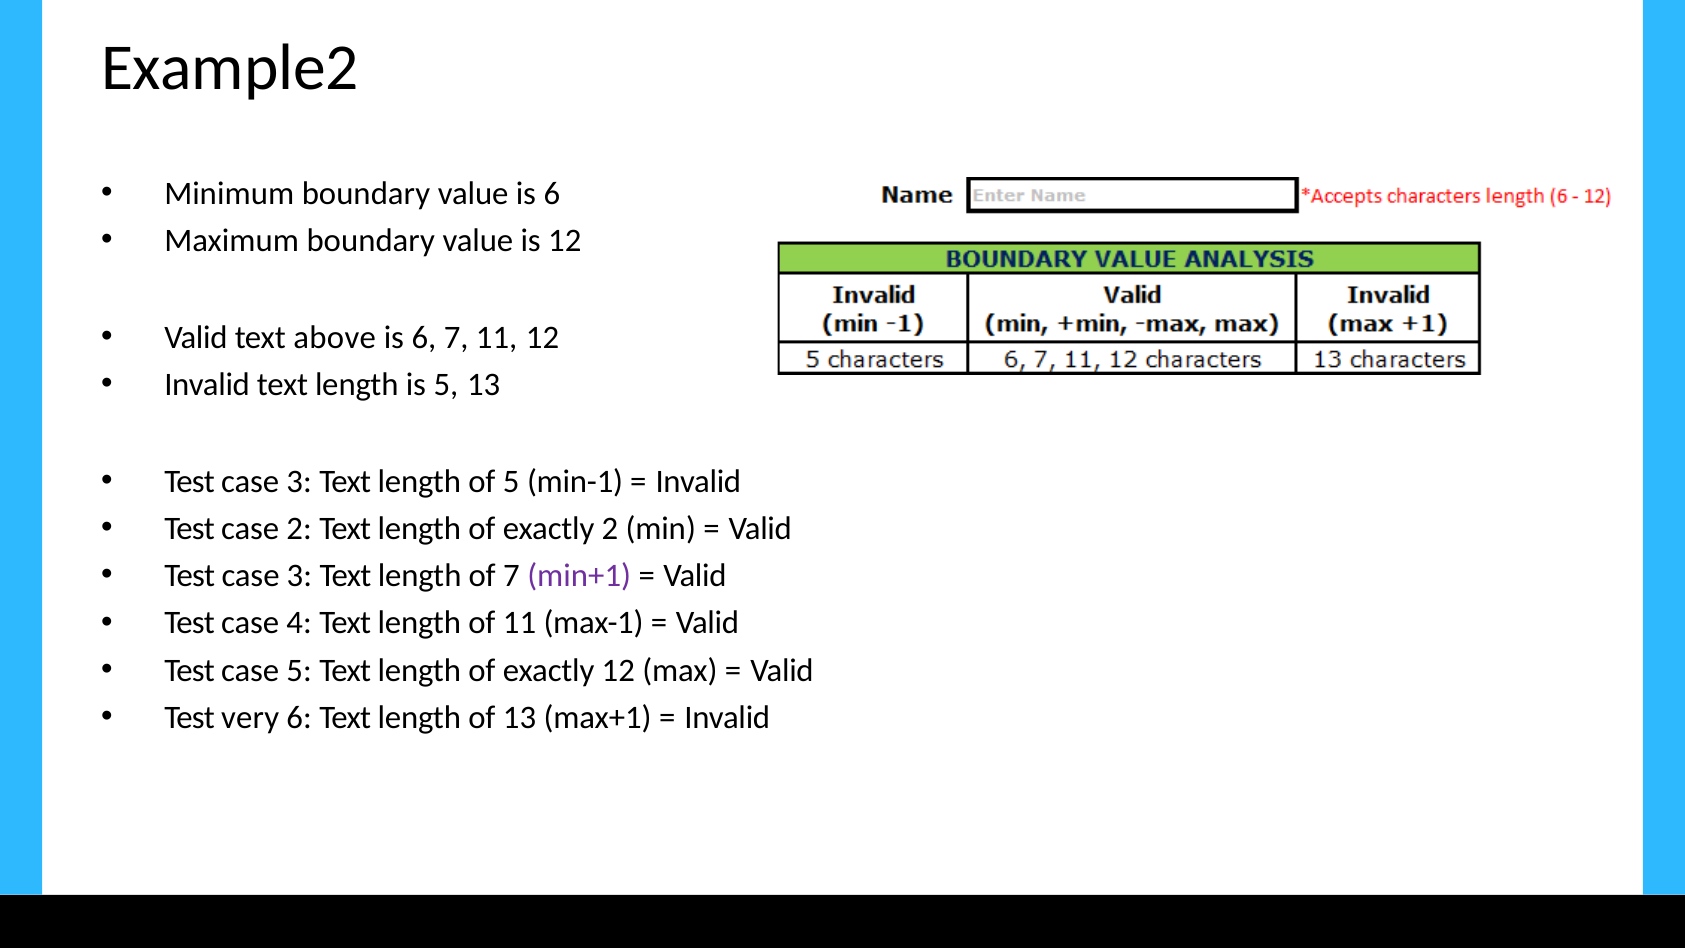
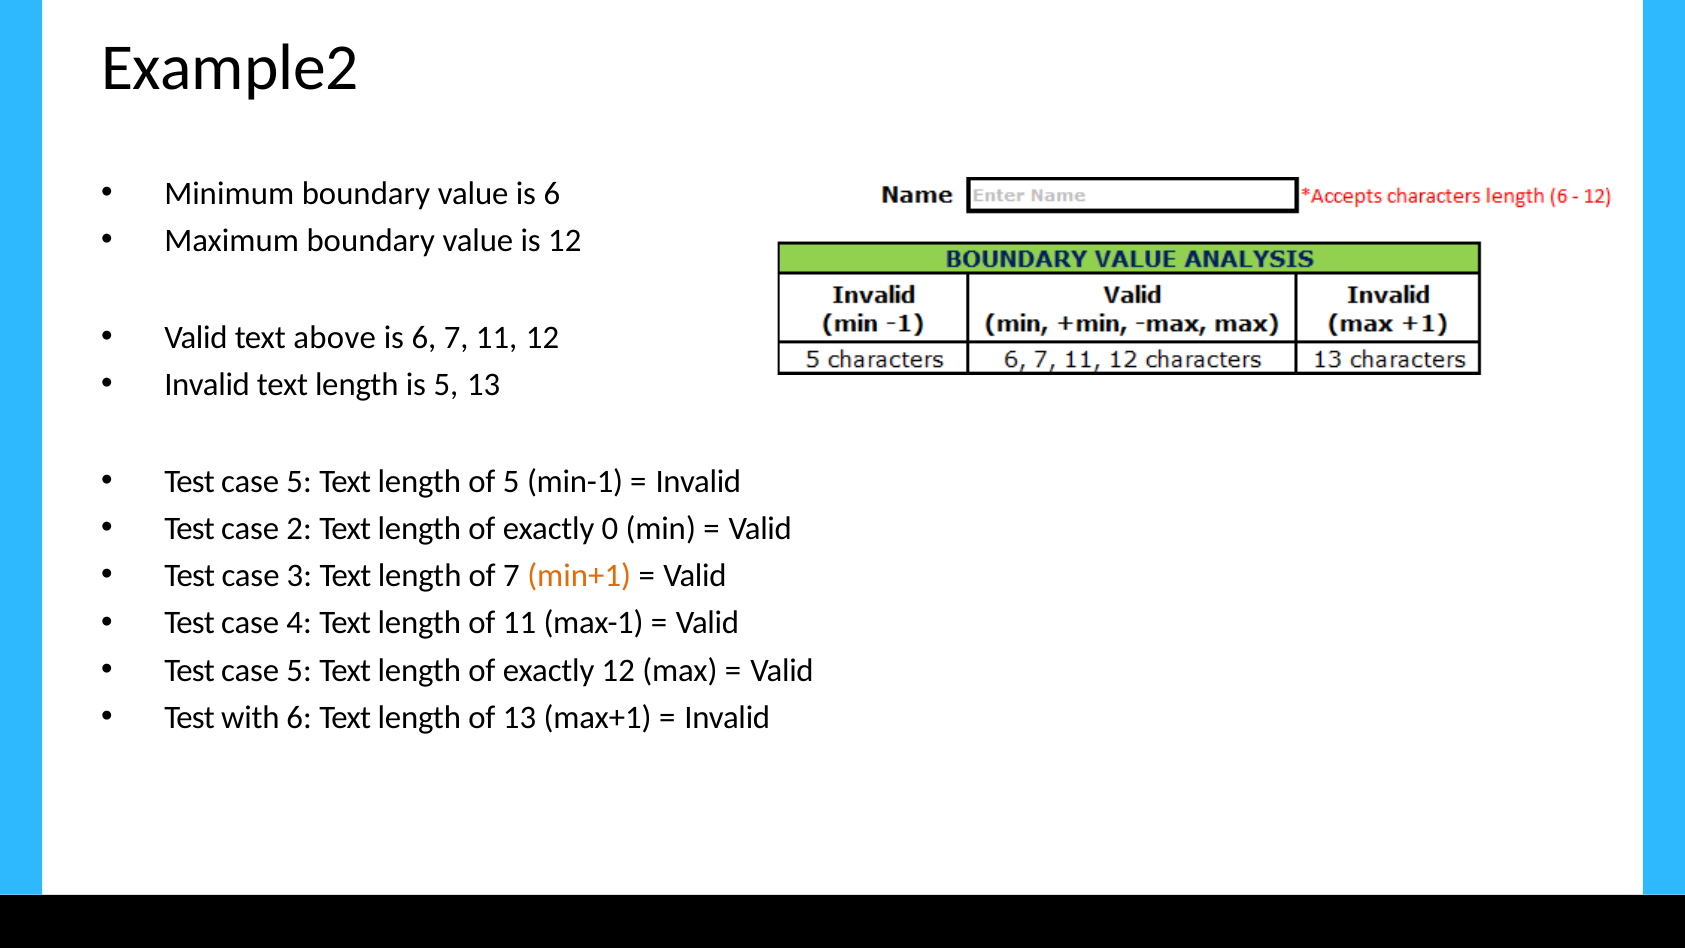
3 at (299, 481): 3 -> 5
exactly 2: 2 -> 0
min+1 colour: purple -> orange
very: very -> with
